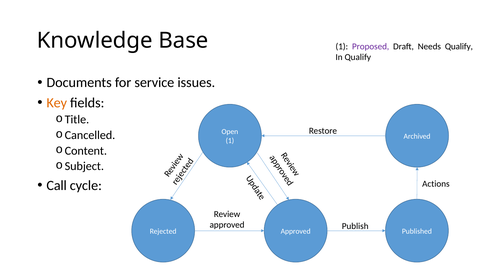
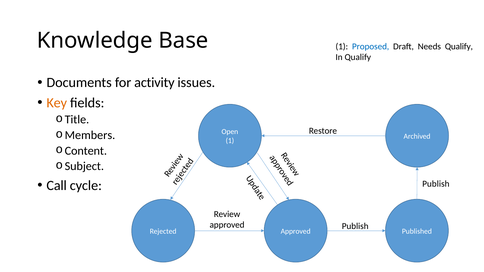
Proposed colour: purple -> blue
service: service -> activity
Cancelled: Cancelled -> Members
Actions at (436, 184): Actions -> Publish
